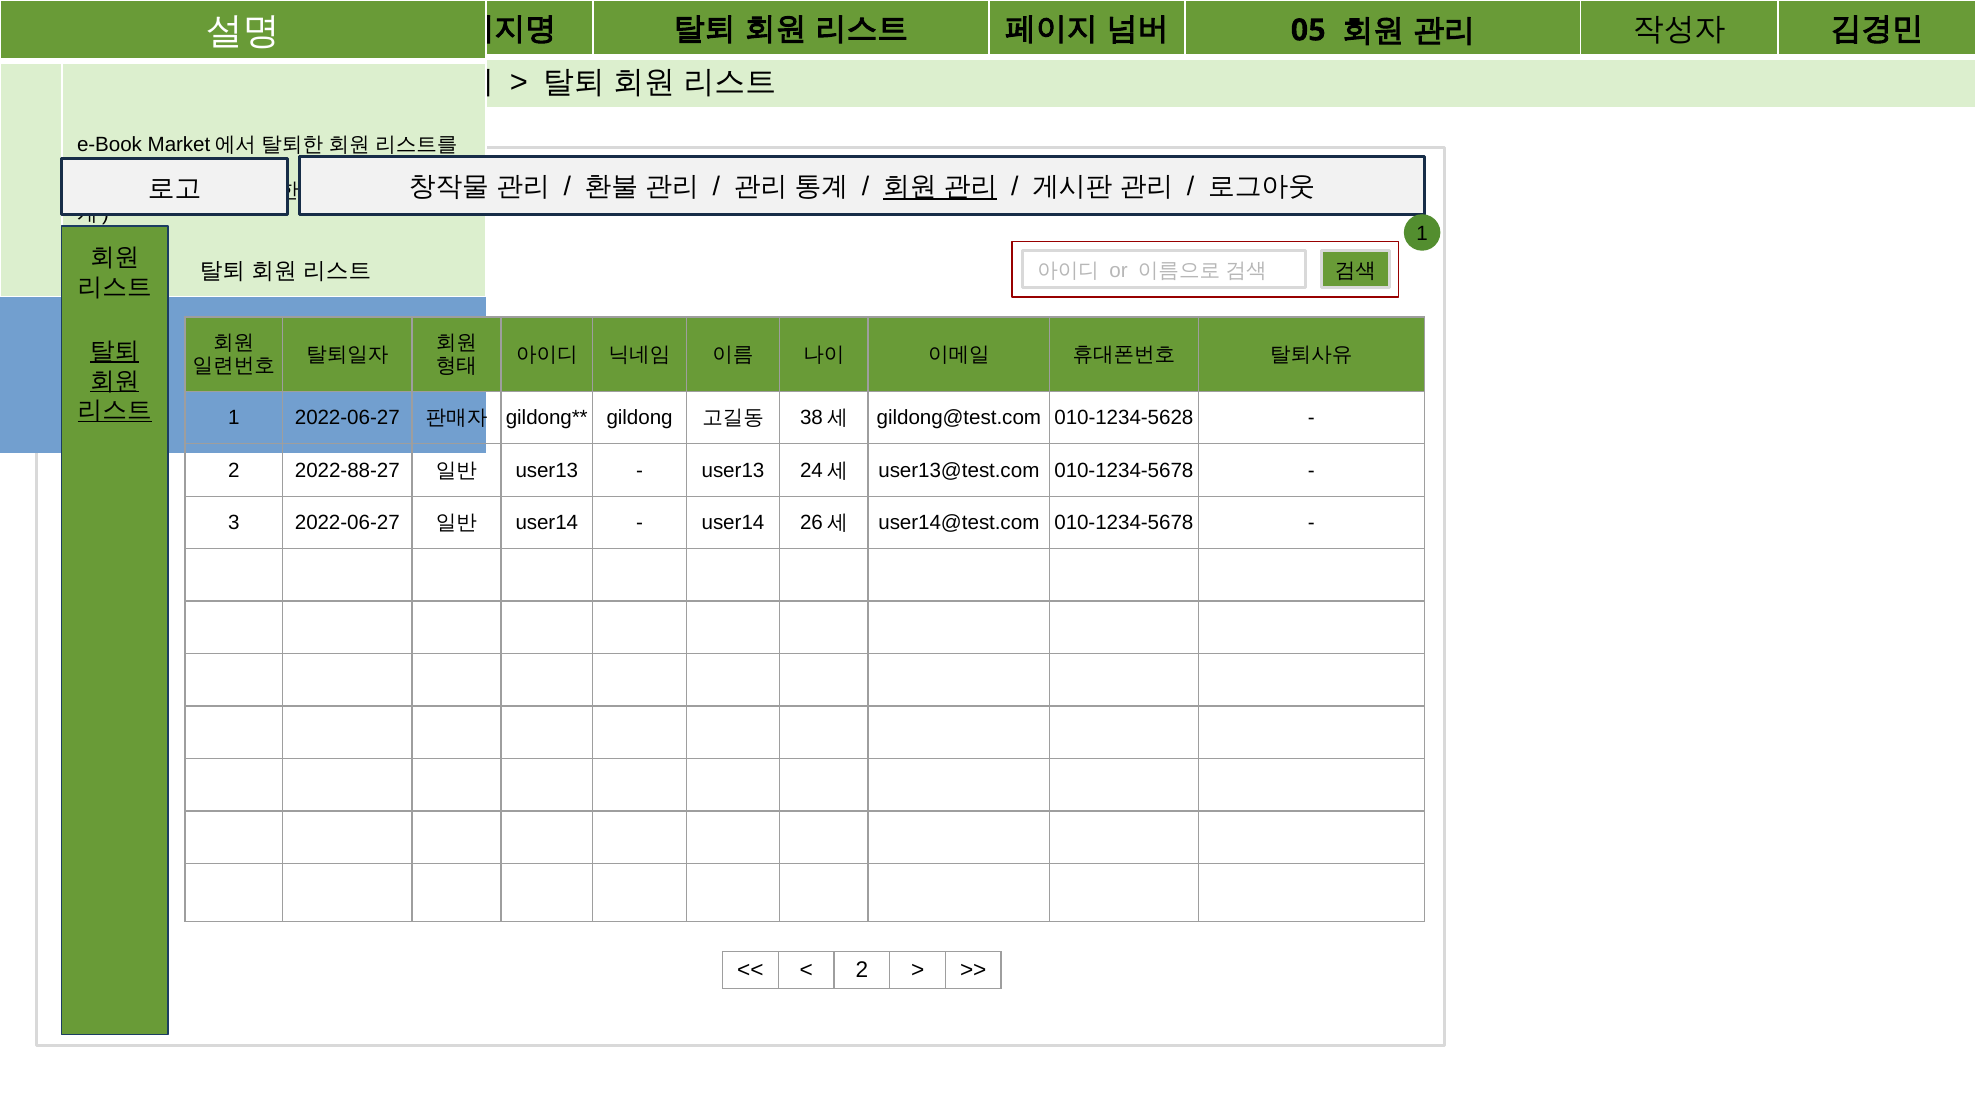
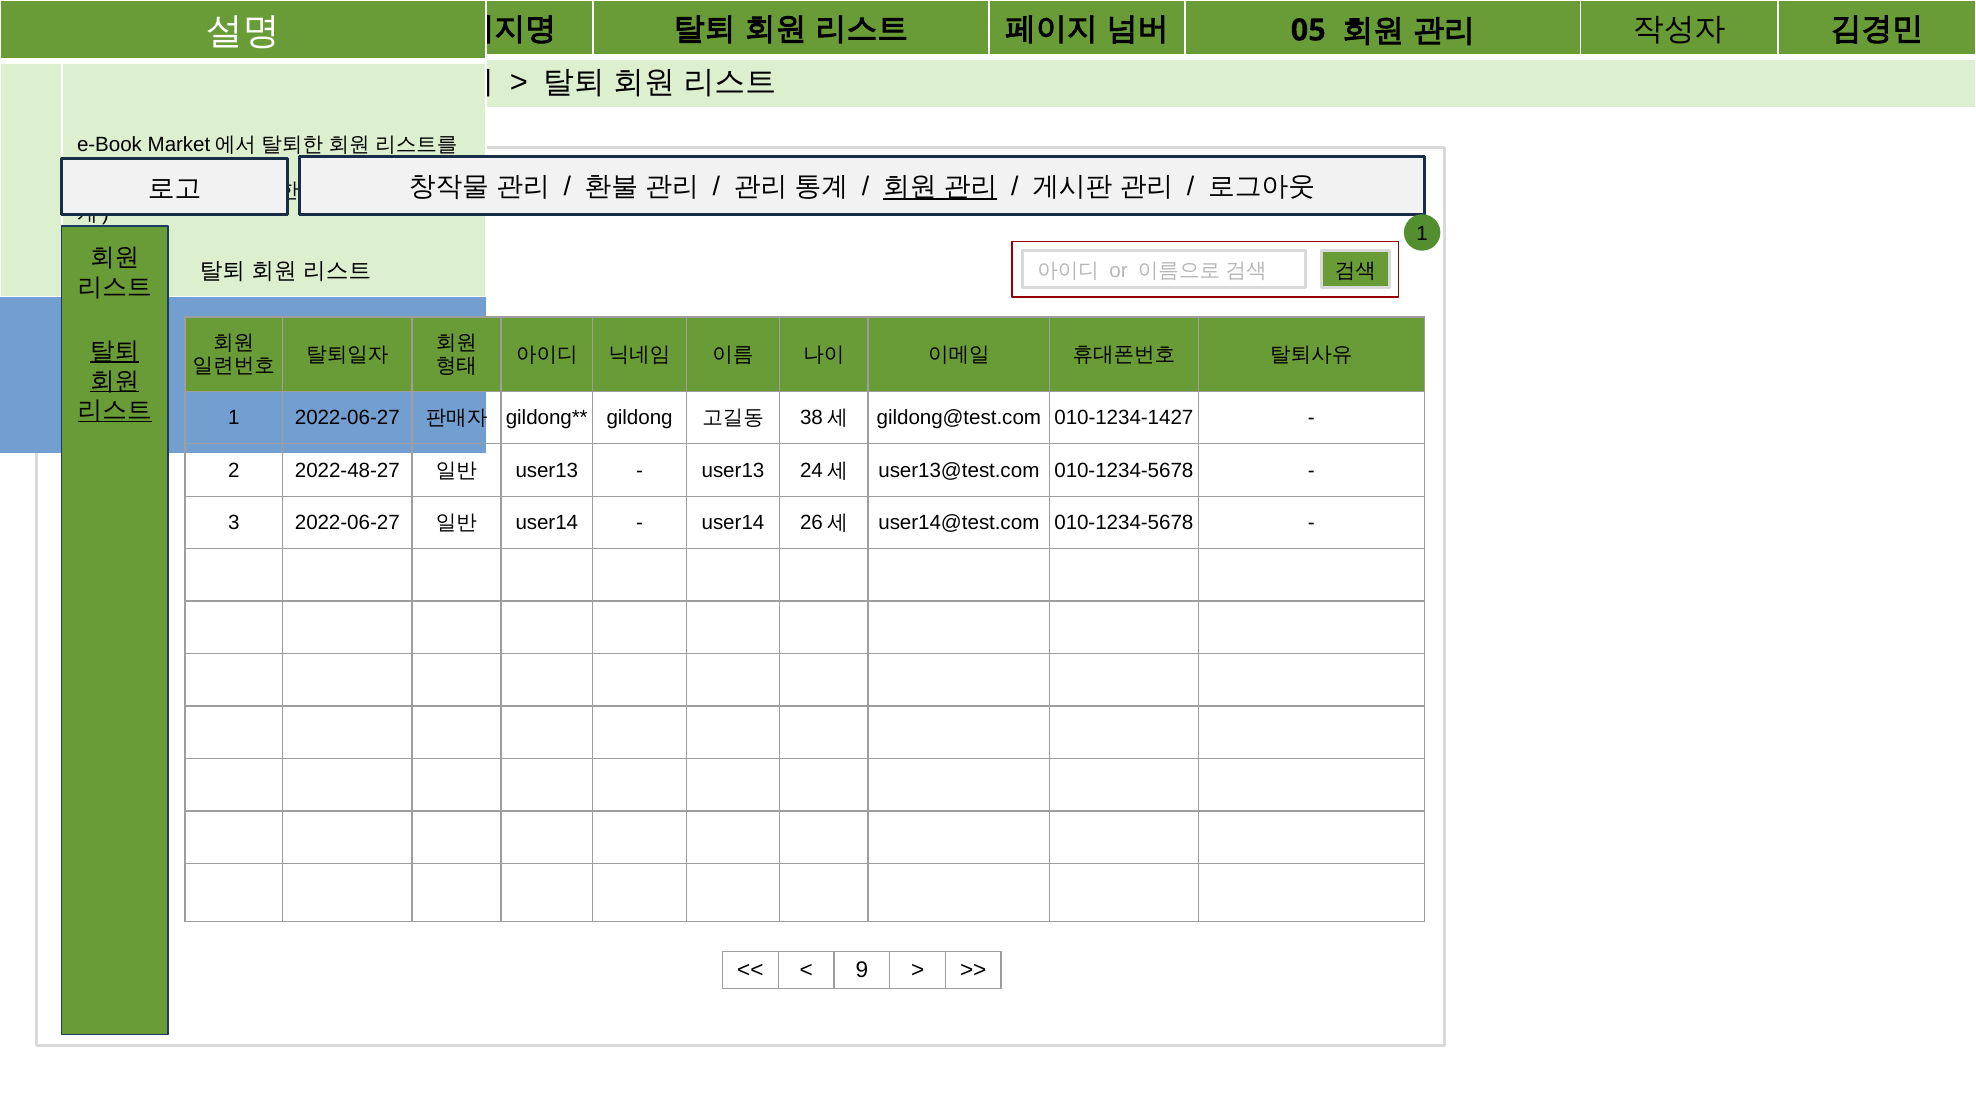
010-1234-5628: 010-1234-5628 -> 010-1234-1427
2022-88-27: 2022-88-27 -> 2022-48-27
2 at (862, 971): 2 -> 9
